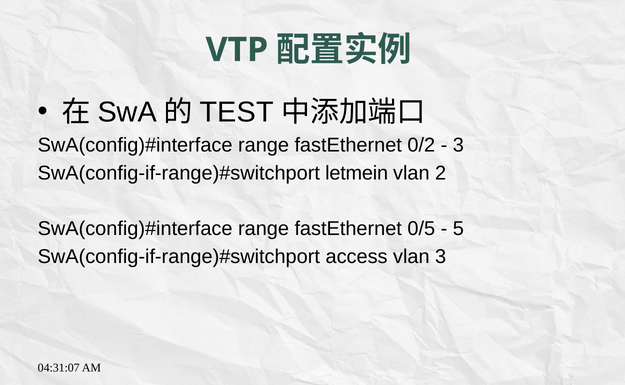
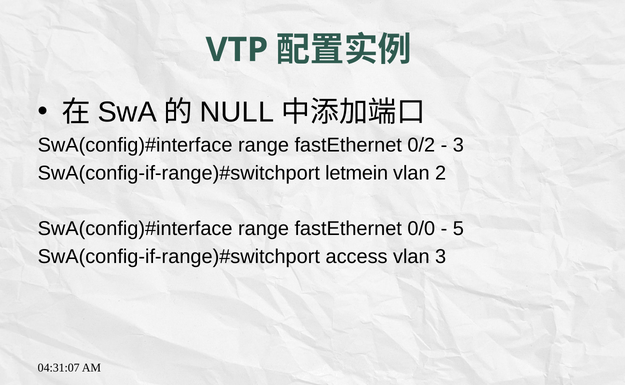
TEST: TEST -> NULL
0/5: 0/5 -> 0/0
